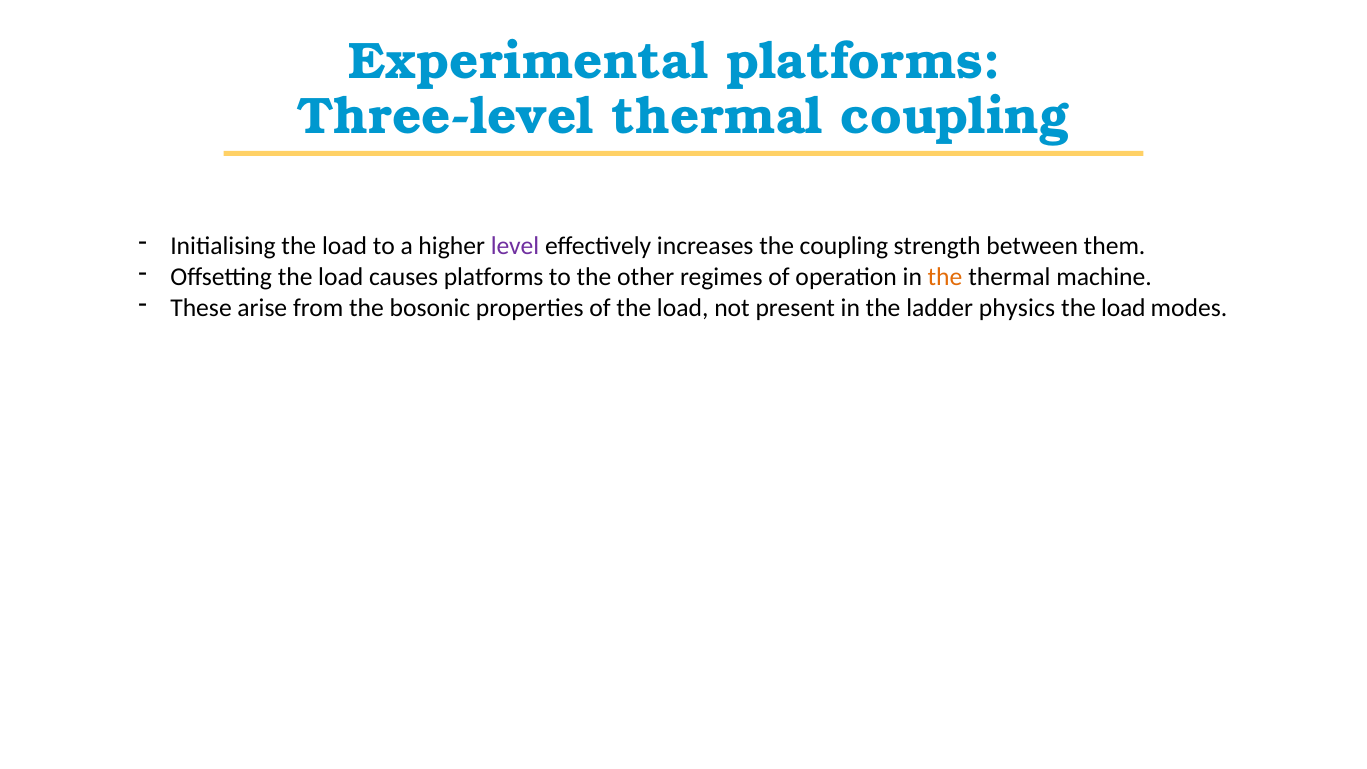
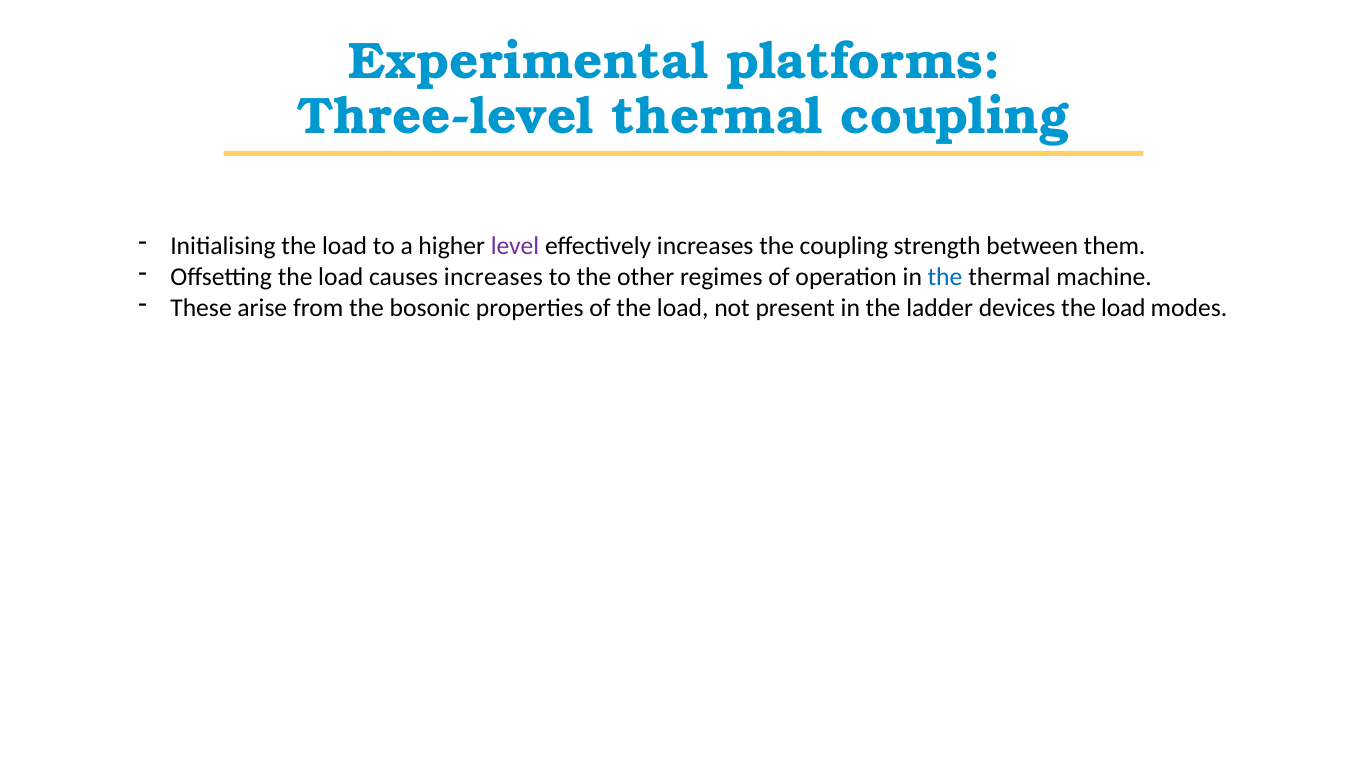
causes platforms: platforms -> increases
the at (945, 277) colour: orange -> blue
physics: physics -> devices
